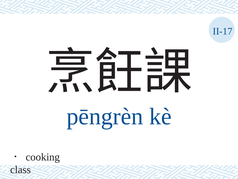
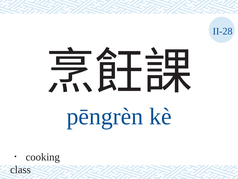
II-17: II-17 -> II-28
